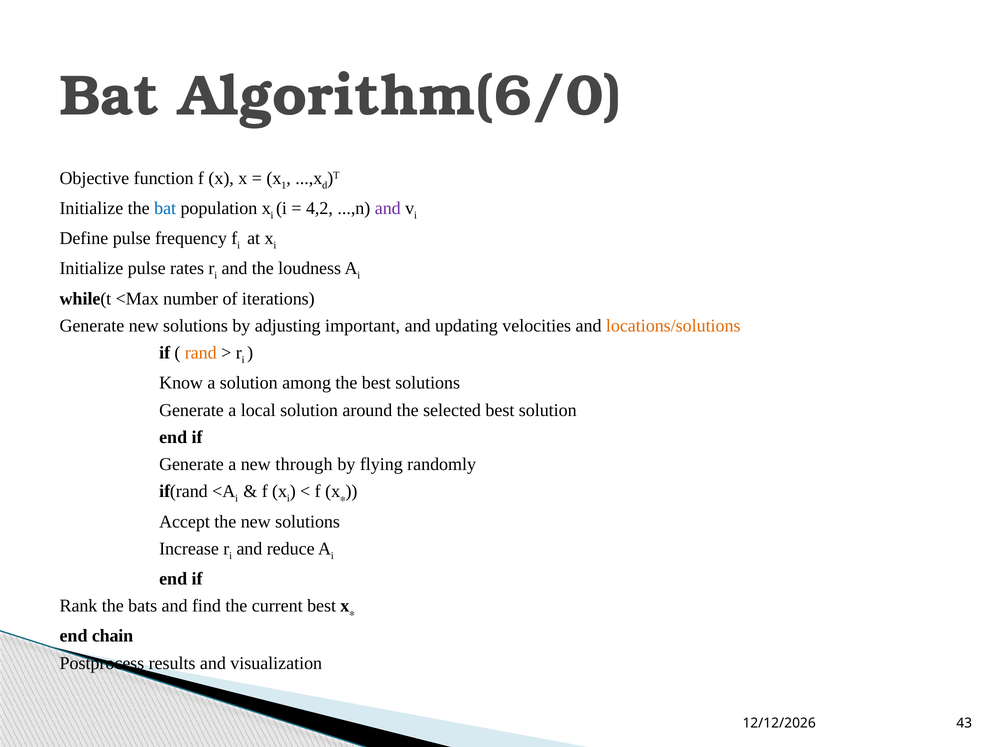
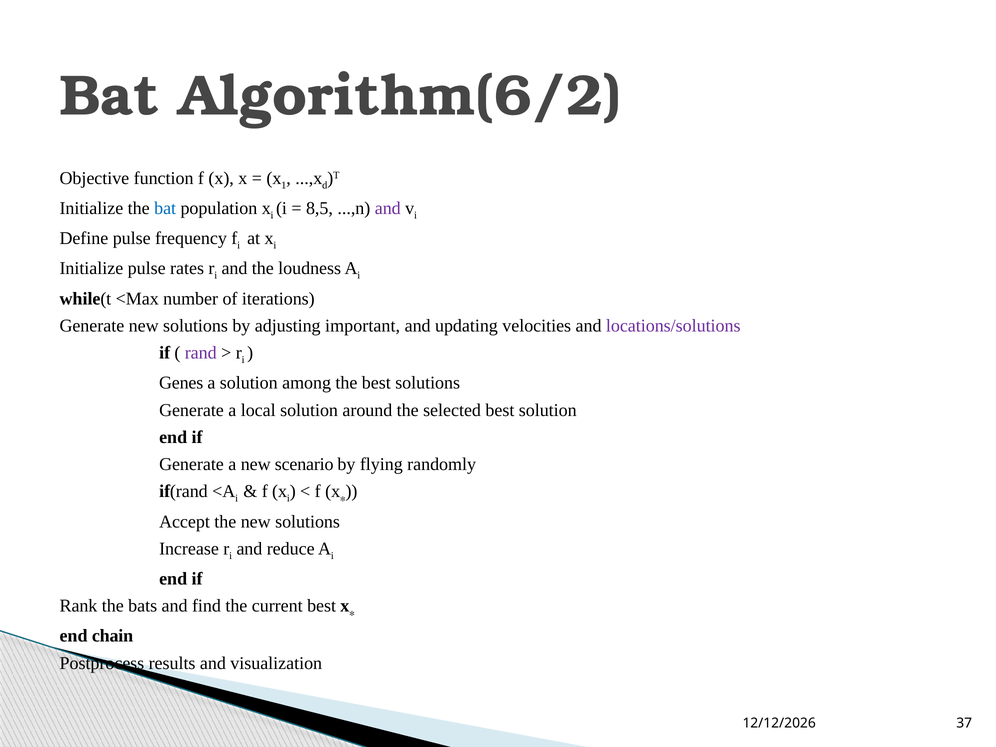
Algorithm(6/0: Algorithm(6/0 -> Algorithm(6/2
4,2: 4,2 -> 8,5
locations/solutions colour: orange -> purple
rand colour: orange -> purple
Know: Know -> Genes
through: through -> scenario
43: 43 -> 37
